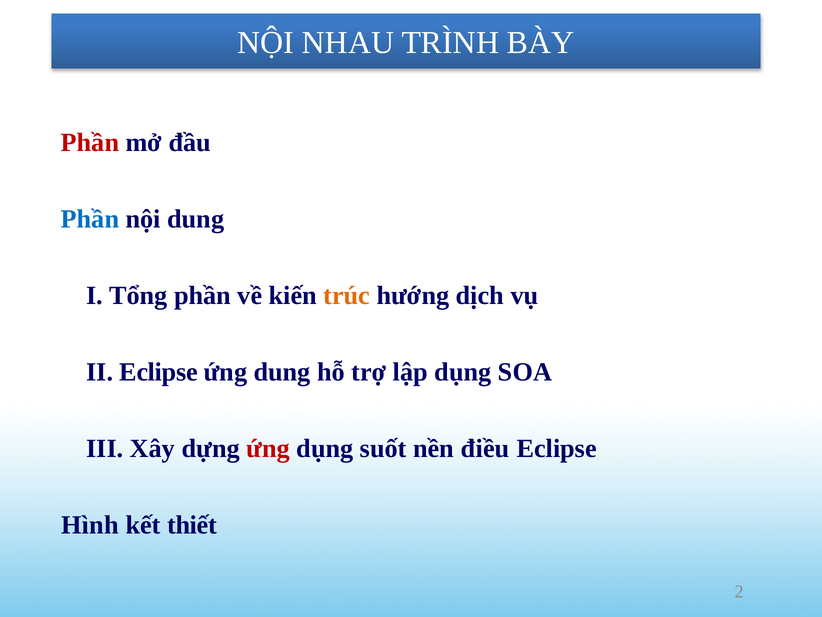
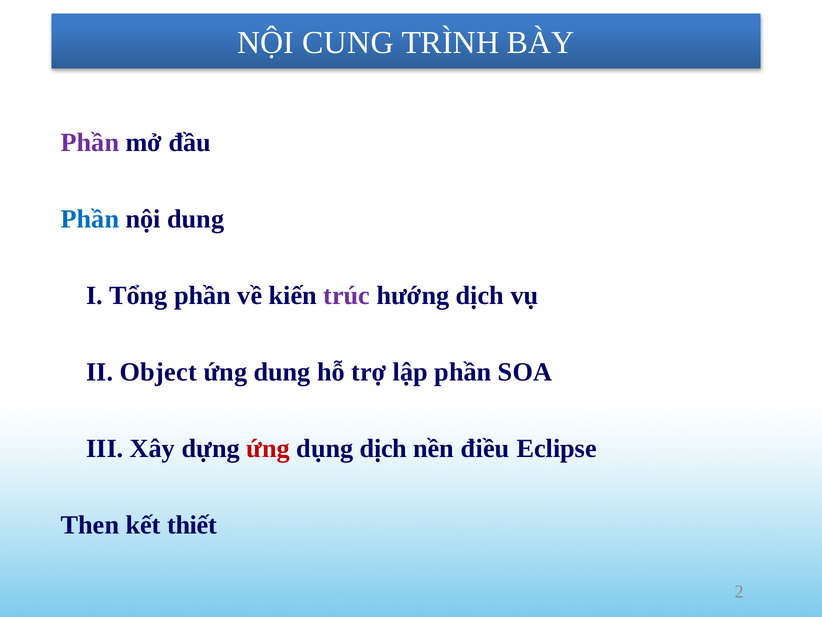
NHAU: NHAU -> CUNG
Phần at (90, 142) colour: red -> purple
trúc colour: orange -> purple
II Eclipse: Eclipse -> Object
lập dụng: dụng -> phần
dụng suốt: suốt -> dịch
Hình: Hình -> Then
